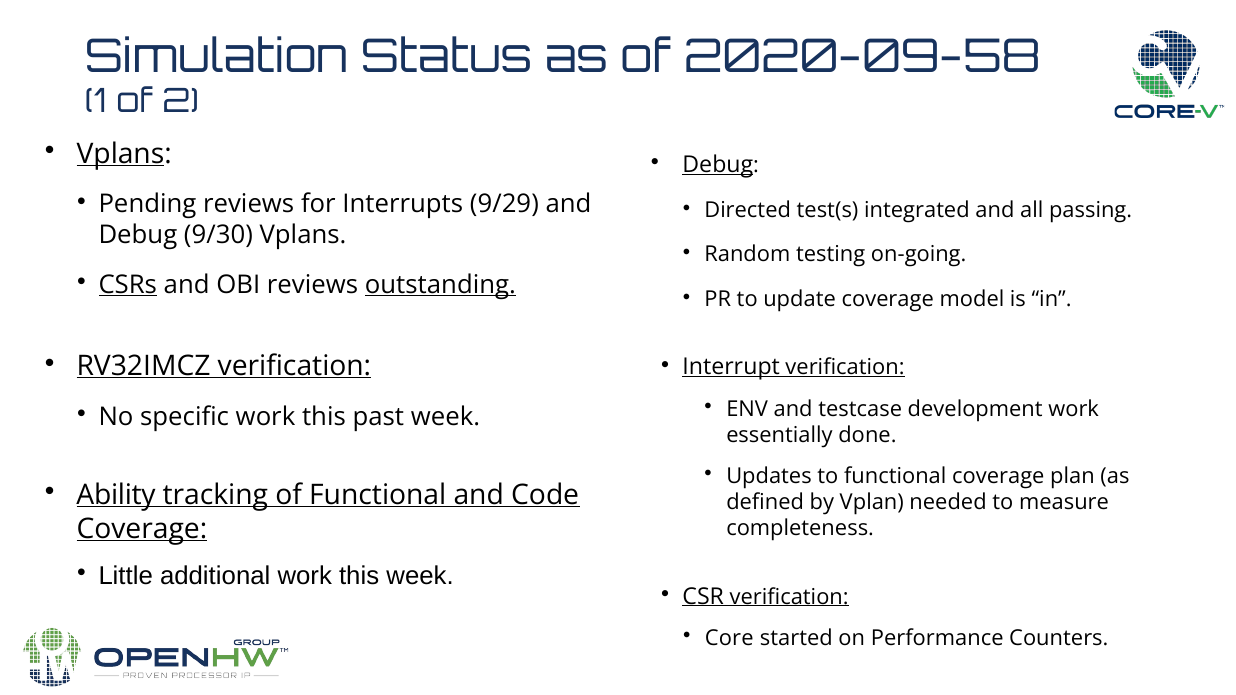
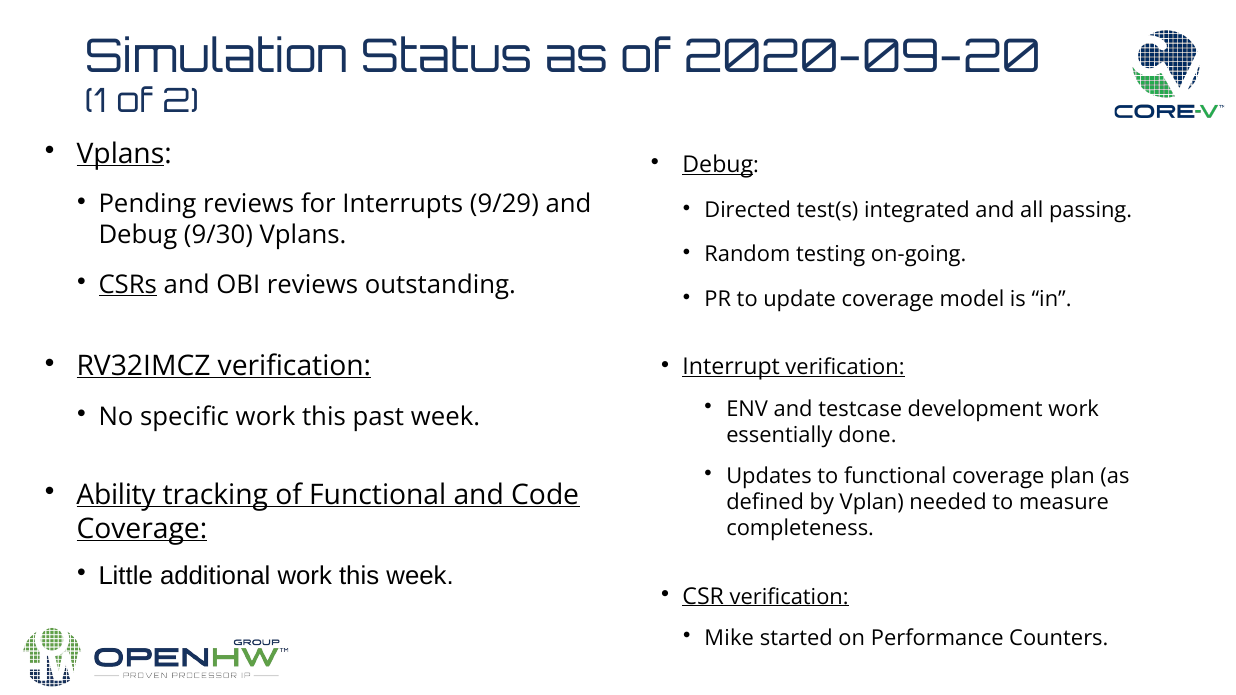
2020-09-58: 2020-09-58 -> 2020-09-20
outstanding underline: present -> none
Core: Core -> Mike
